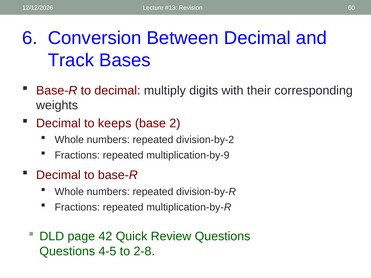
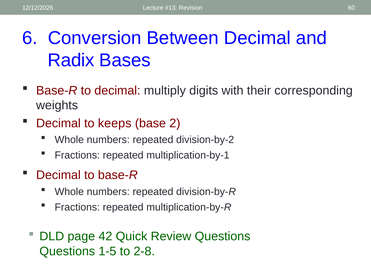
Track: Track -> Radix
multiplication-by-9: multiplication-by-9 -> multiplication-by-1
4-5: 4-5 -> 1-5
